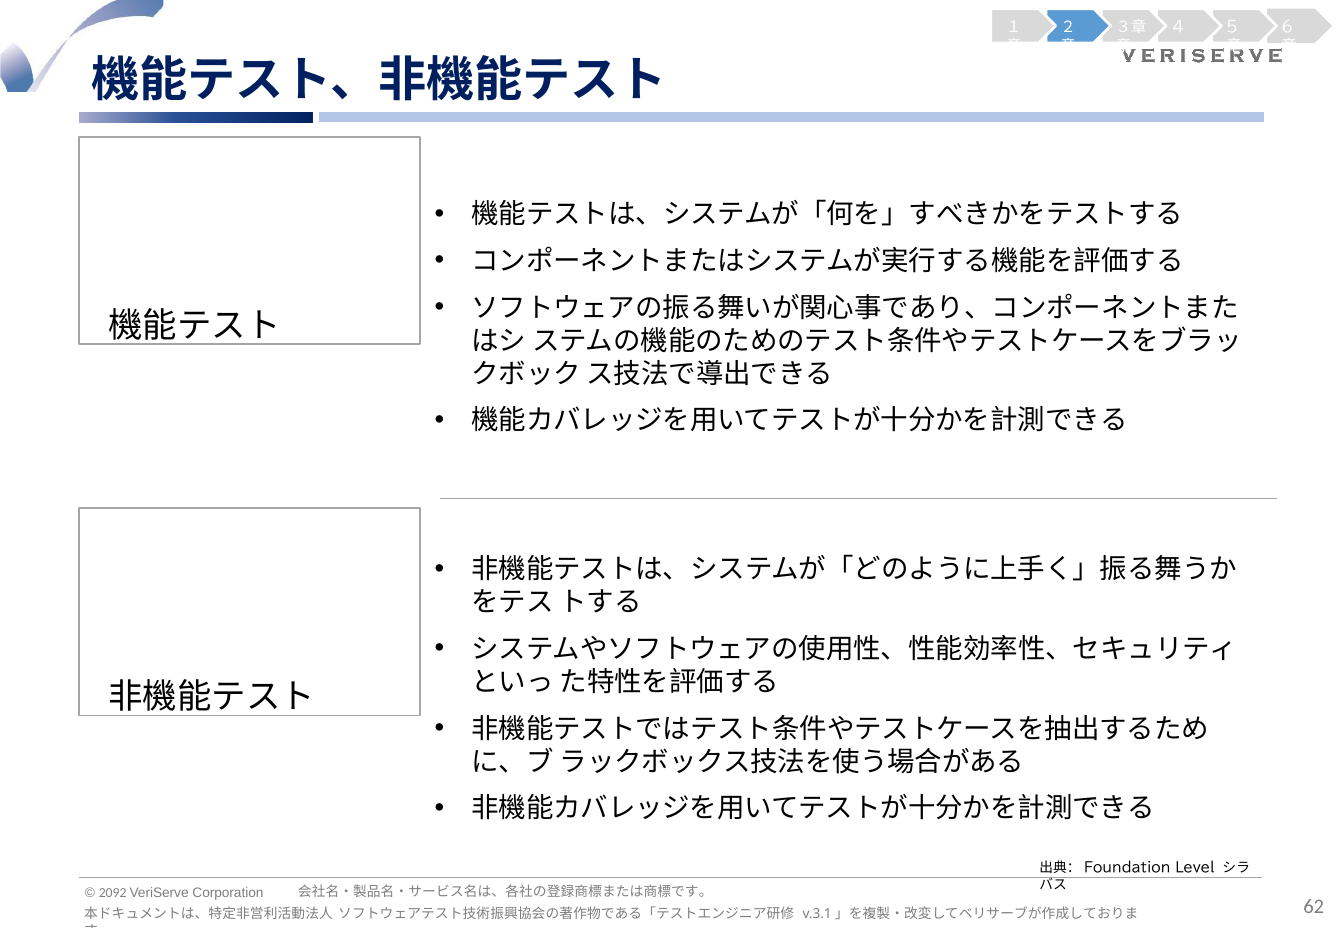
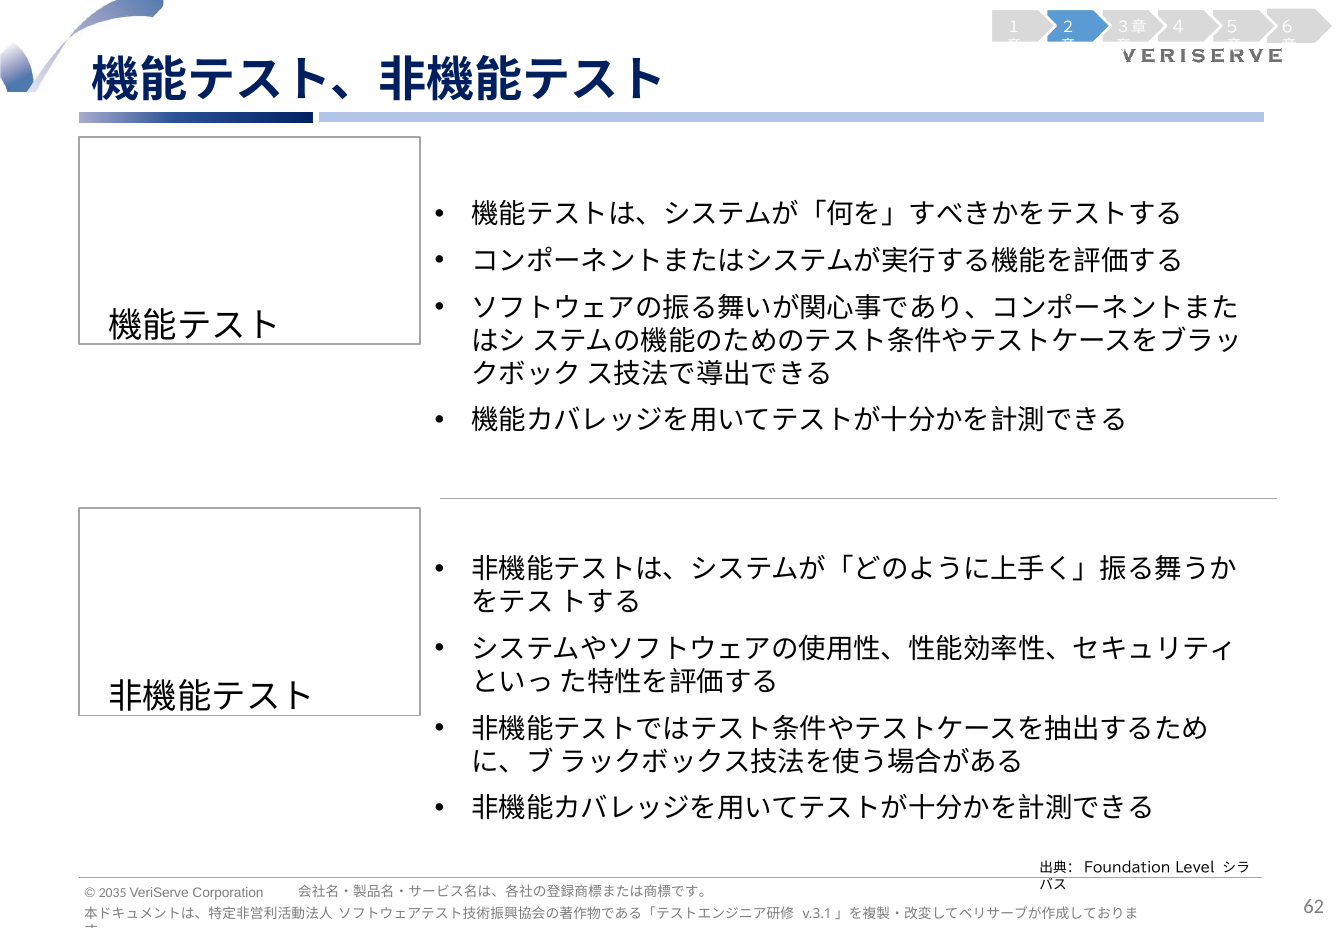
2092: 2092 -> 2035
